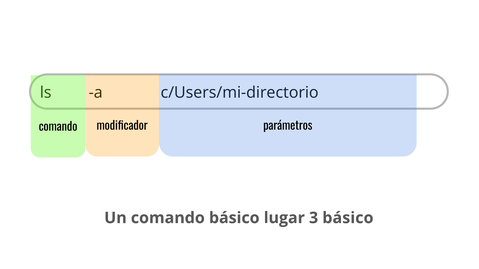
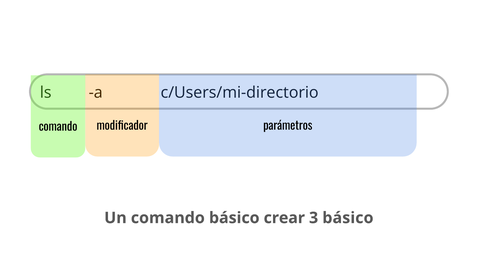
lugar: lugar -> crear
